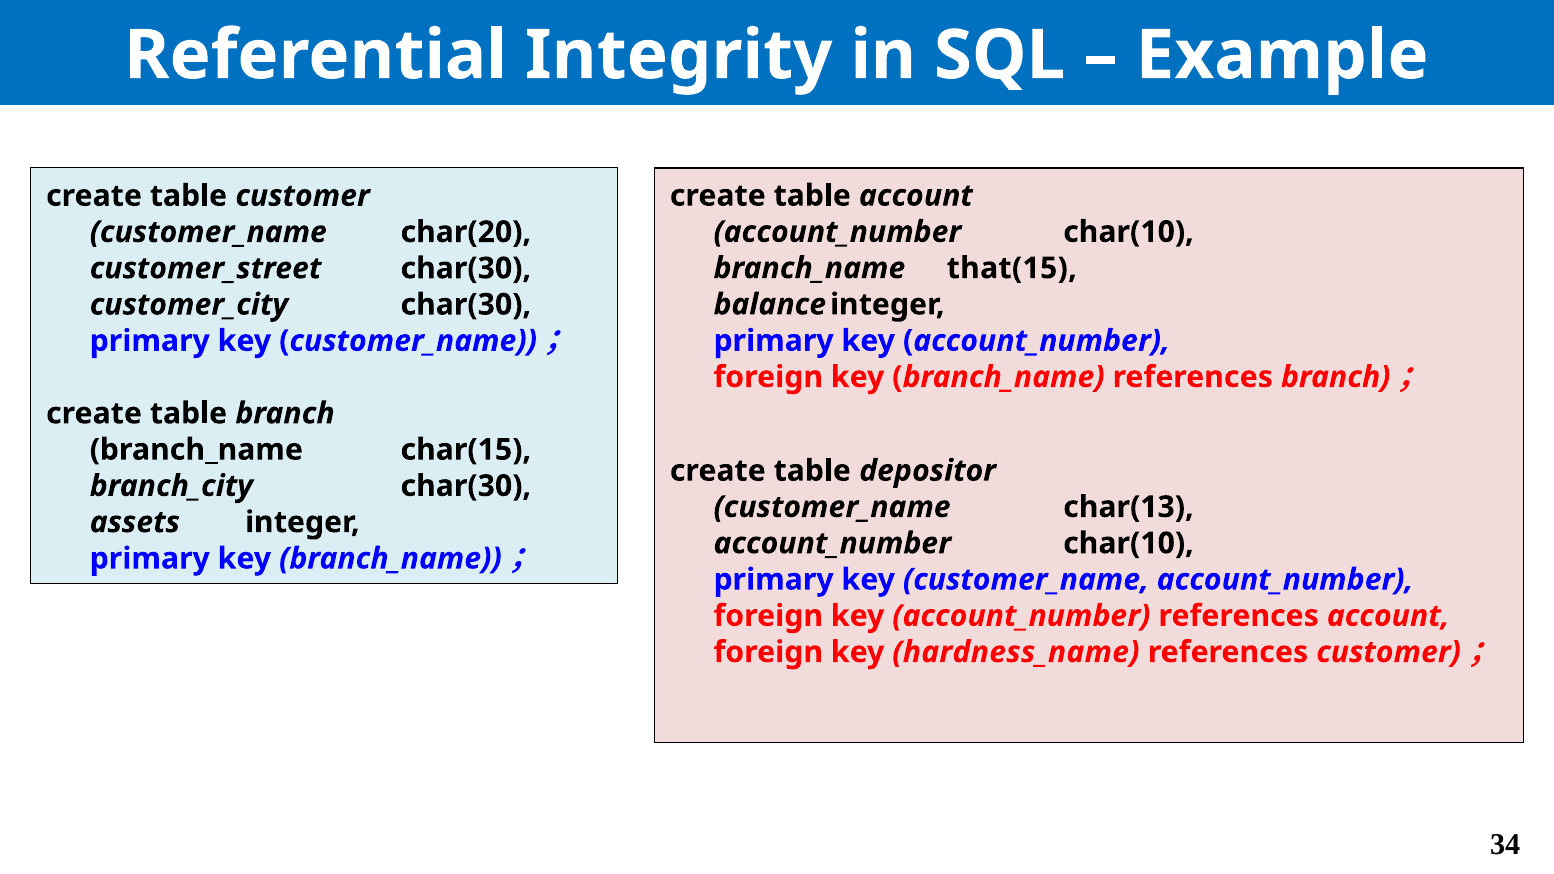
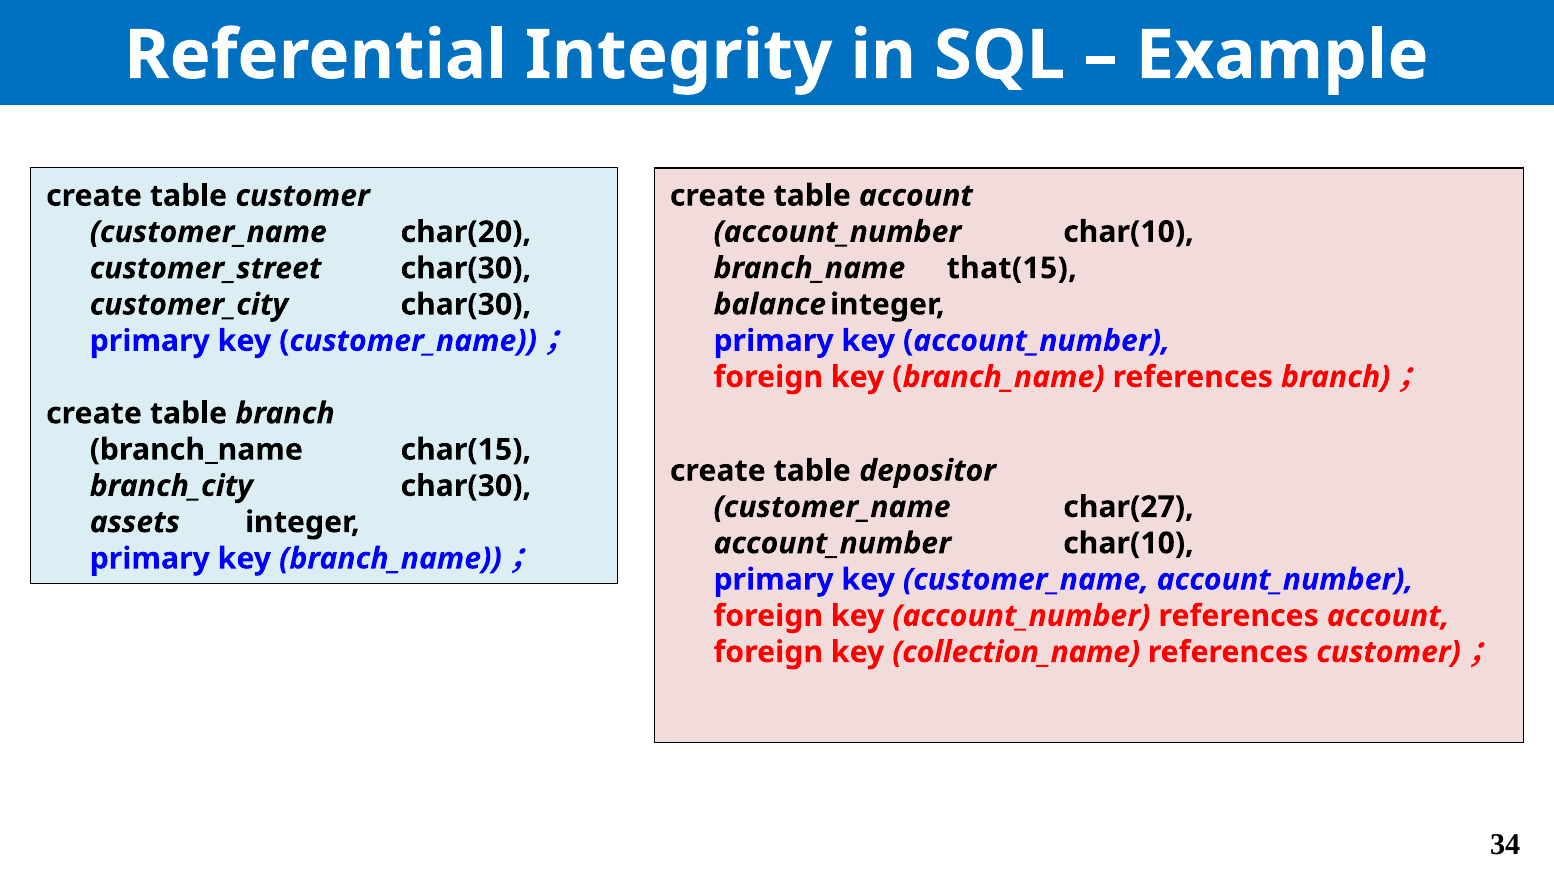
char(13: char(13 -> char(27
hardness_name: hardness_name -> collection_name
